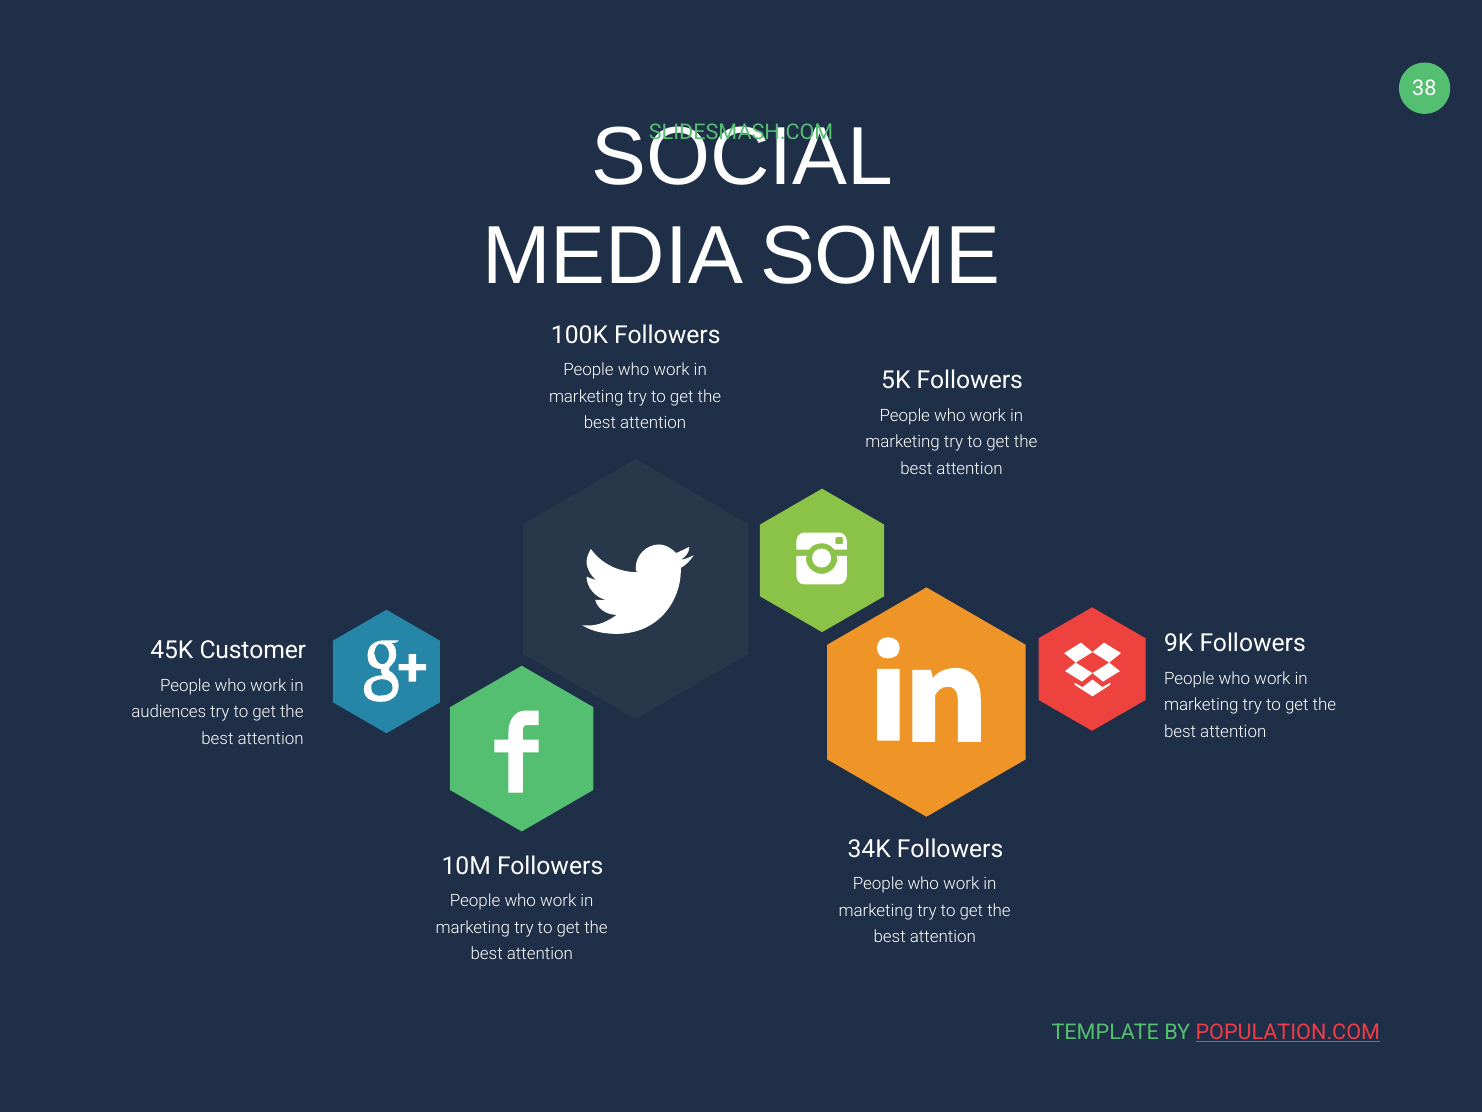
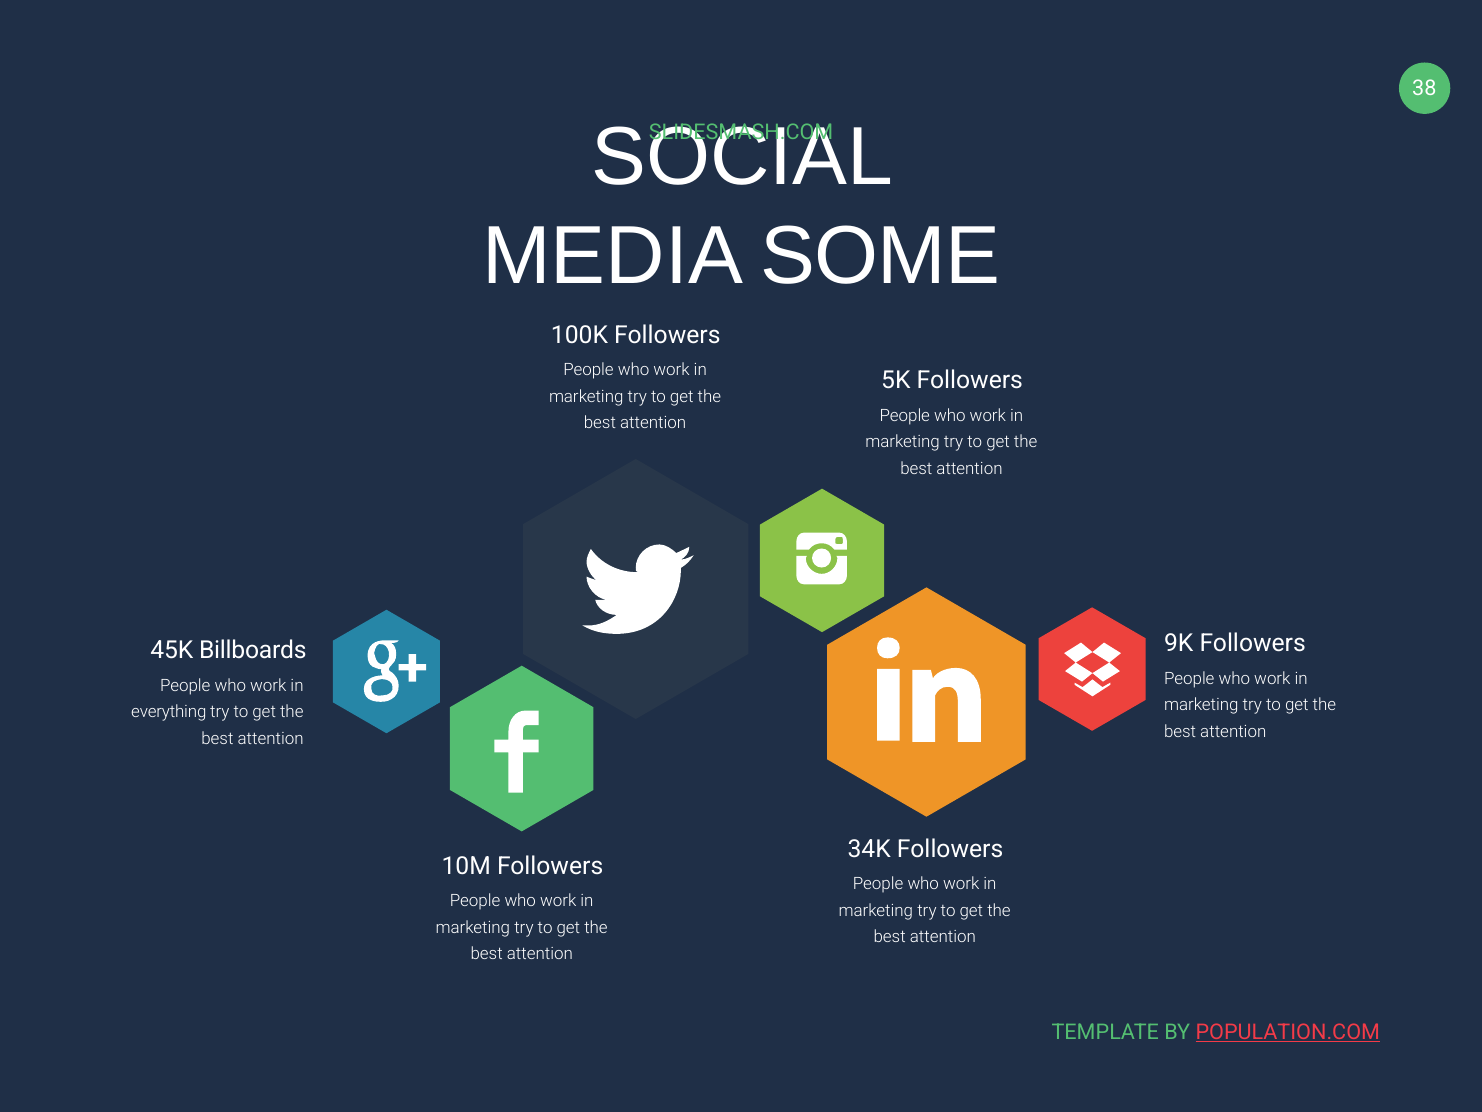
Customer: Customer -> Billboards
audiences: audiences -> everything
